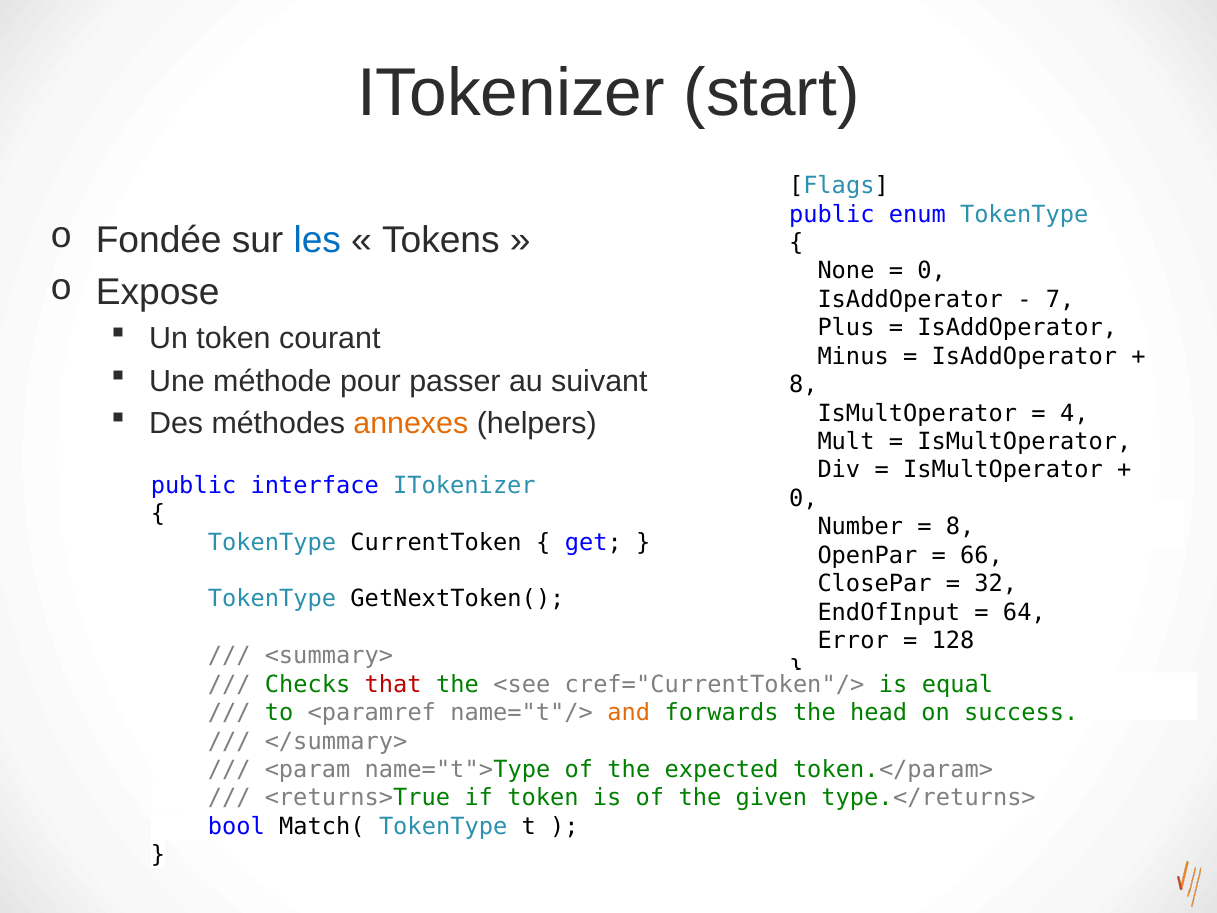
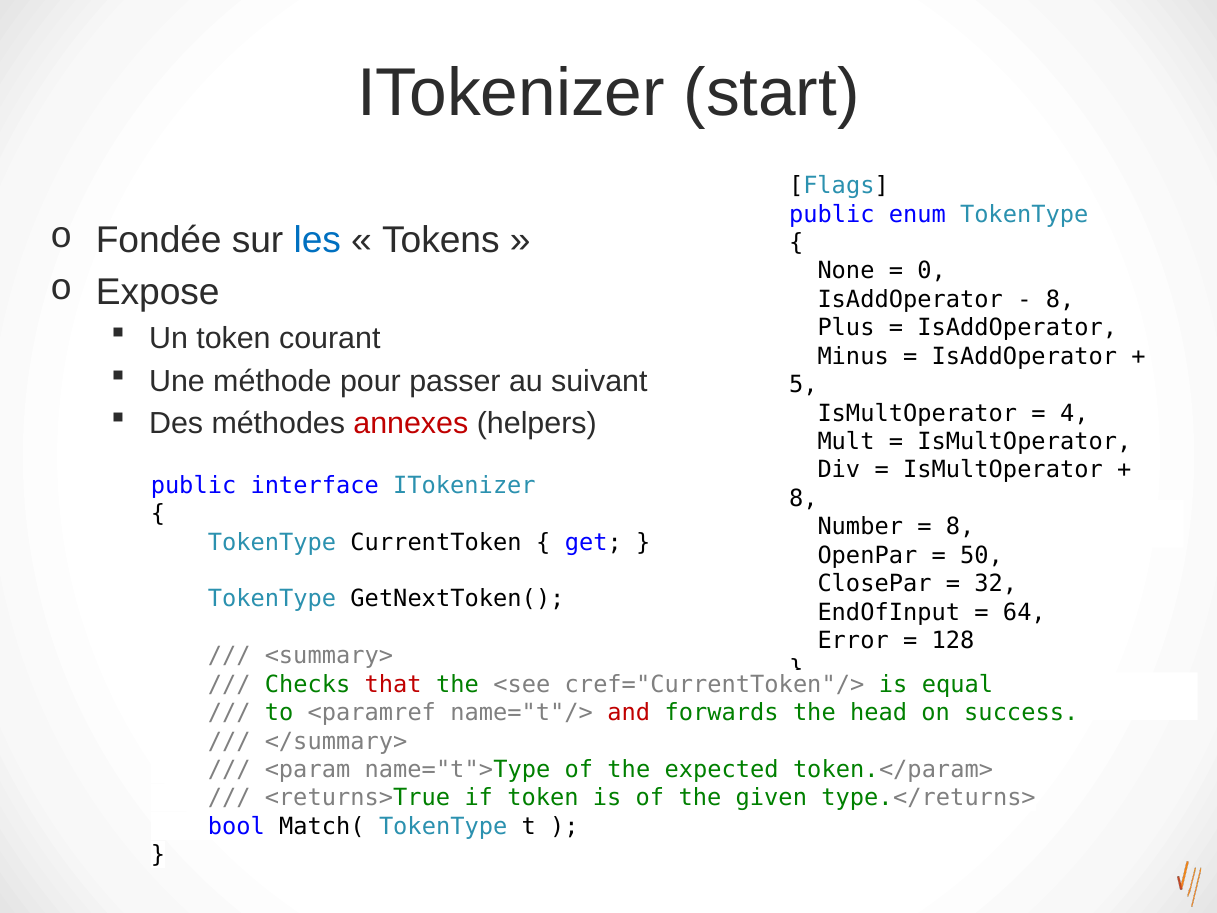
7 at (1060, 300): 7 -> 8
8 at (803, 385): 8 -> 5
annexes colour: orange -> red
0 at (803, 498): 0 -> 8
66: 66 -> 50
and colour: orange -> red
